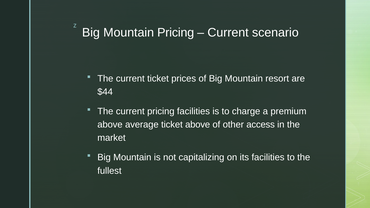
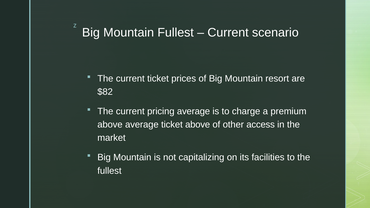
Mountain Pricing: Pricing -> Fullest
$44: $44 -> $82
pricing facilities: facilities -> average
